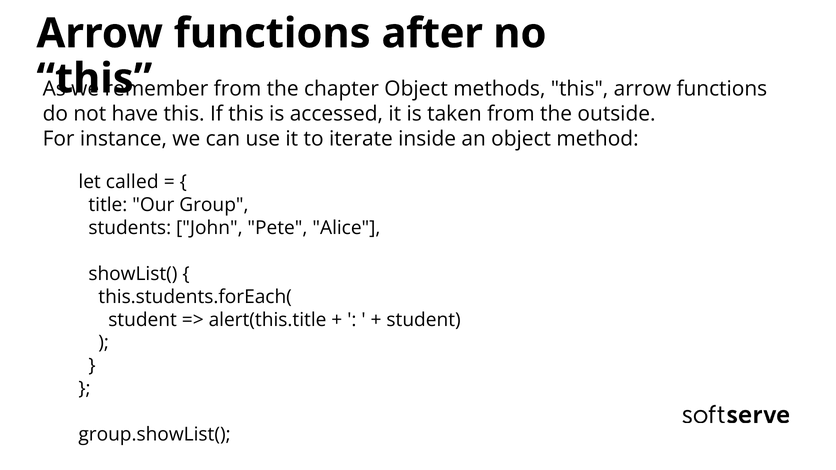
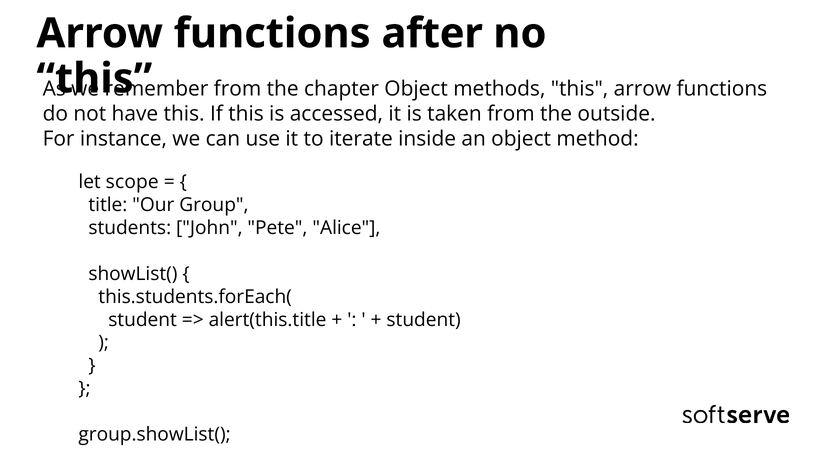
called: called -> scope
